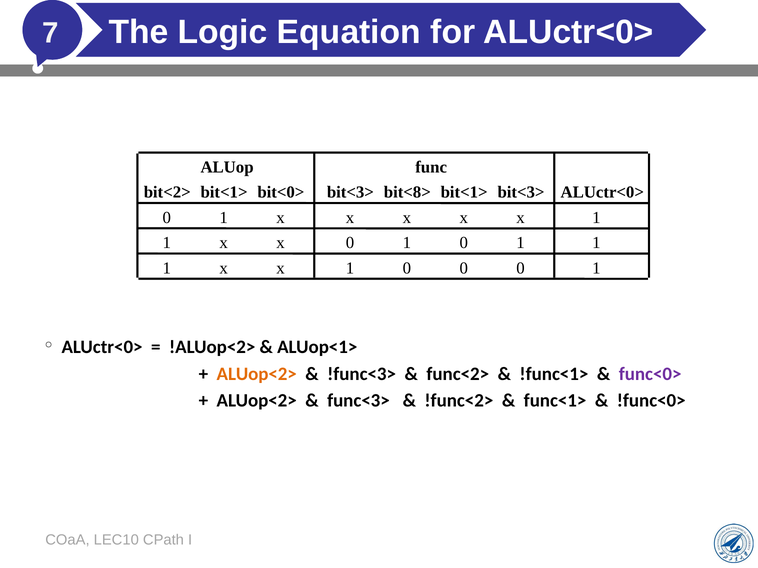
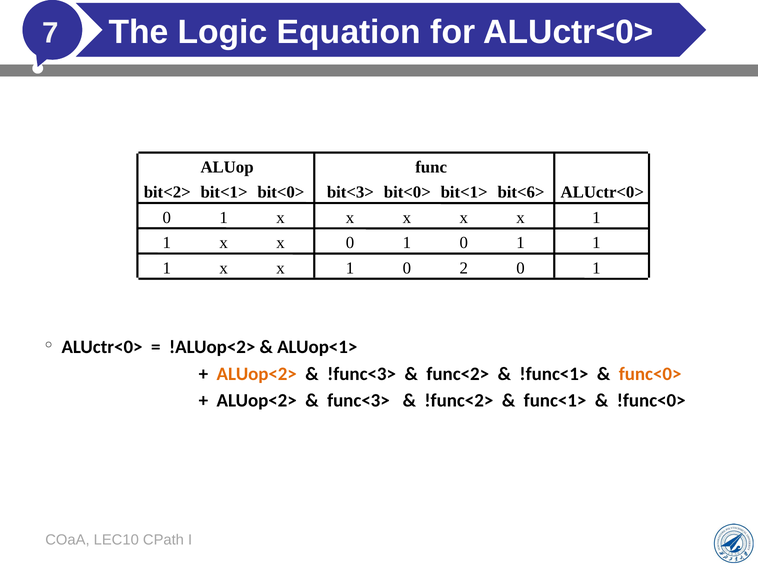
bit<0> bit<8>: bit<8> -> bit<0>
bit<1> bit<3>: bit<3> -> bit<6>
1 0 0: 0 -> 2
func<0> colour: purple -> orange
